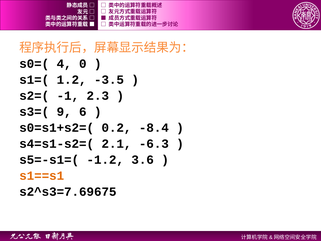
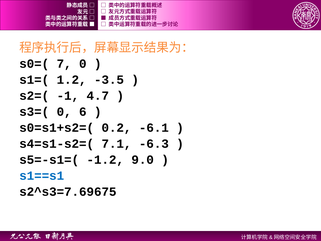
4: 4 -> 7
2.3: 2.3 -> 4.7
s3=( 9: 9 -> 0
-8.4: -8.4 -> -6.1
2.1: 2.1 -> 7.1
3.6: 3.6 -> 9.0
s1==s1 colour: orange -> blue
